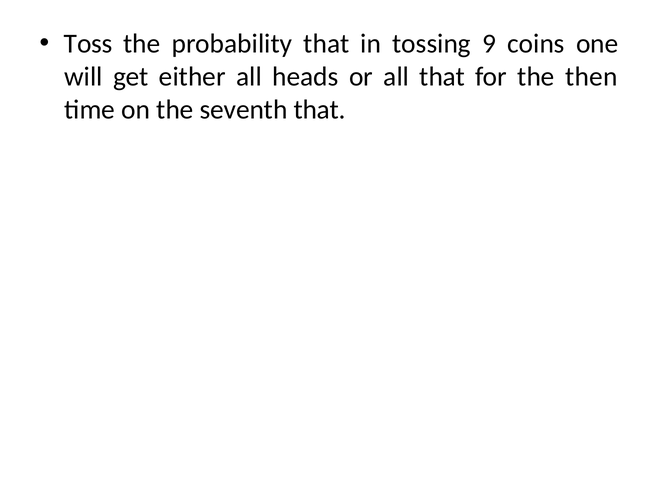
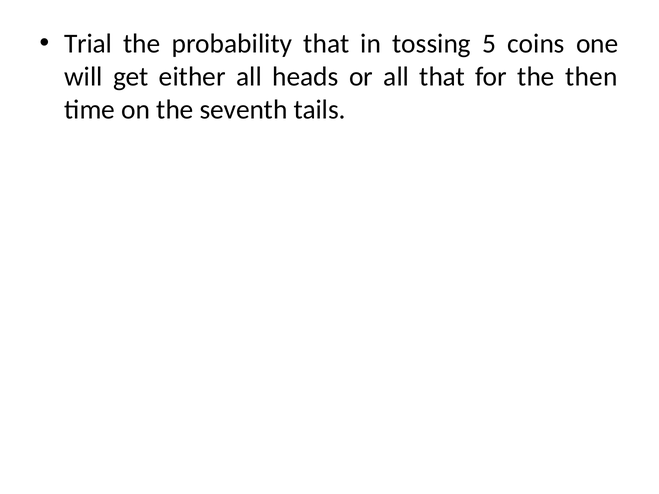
Toss: Toss -> Trial
9: 9 -> 5
seventh that: that -> tails
